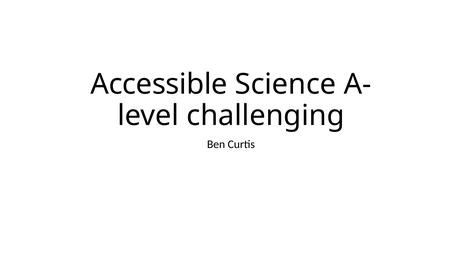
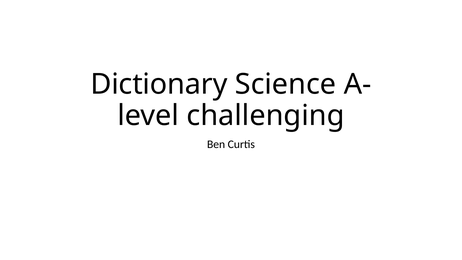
Accessible: Accessible -> Dictionary
